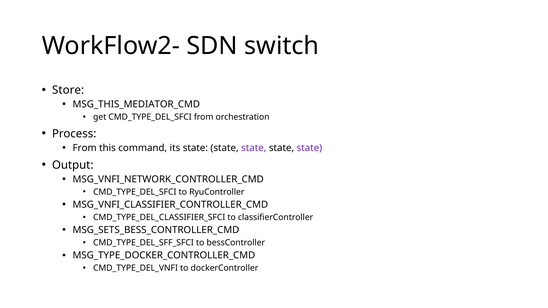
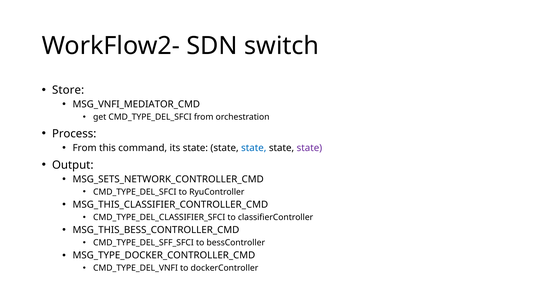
MSG_THIS_MEDIATOR_CMD: MSG_THIS_MEDIATOR_CMD -> MSG_VNFI_MEDIATOR_CMD
state at (254, 148) colour: purple -> blue
MSG_VNFI_NETWORK_CONTROLLER_CMD: MSG_VNFI_NETWORK_CONTROLLER_CMD -> MSG_SETS_NETWORK_CONTROLLER_CMD
MSG_VNFI_CLASSIFIER_CONTROLLER_CMD: MSG_VNFI_CLASSIFIER_CONTROLLER_CMD -> MSG_THIS_CLASSIFIER_CONTROLLER_CMD
MSG_SETS_BESS_CONTROLLER_CMD: MSG_SETS_BESS_CONTROLLER_CMD -> MSG_THIS_BESS_CONTROLLER_CMD
